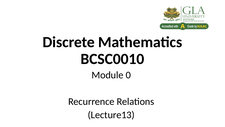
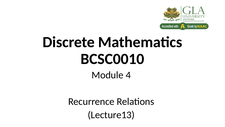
0: 0 -> 4
